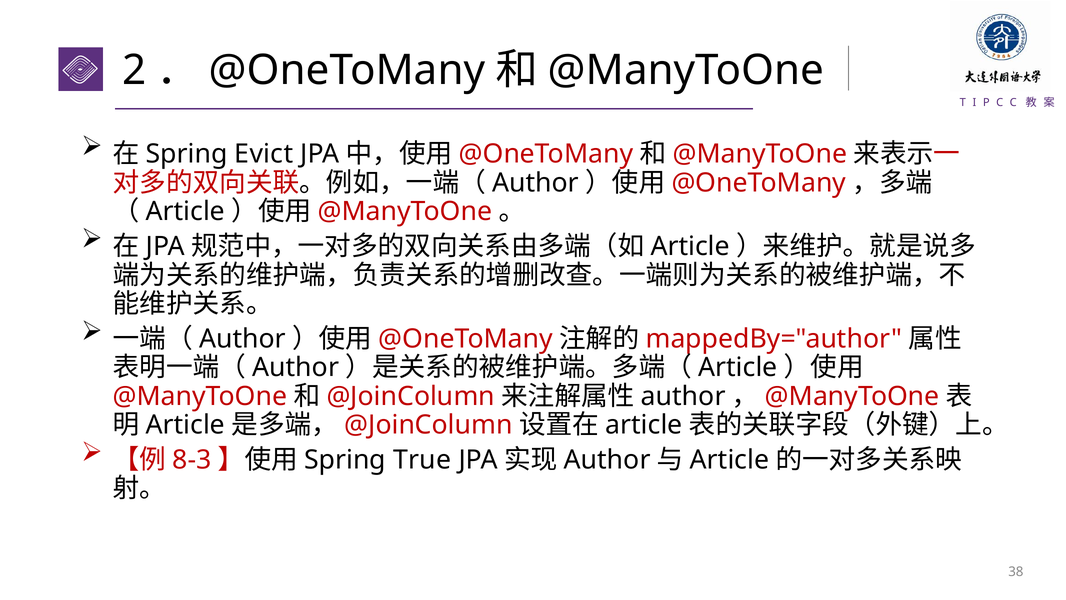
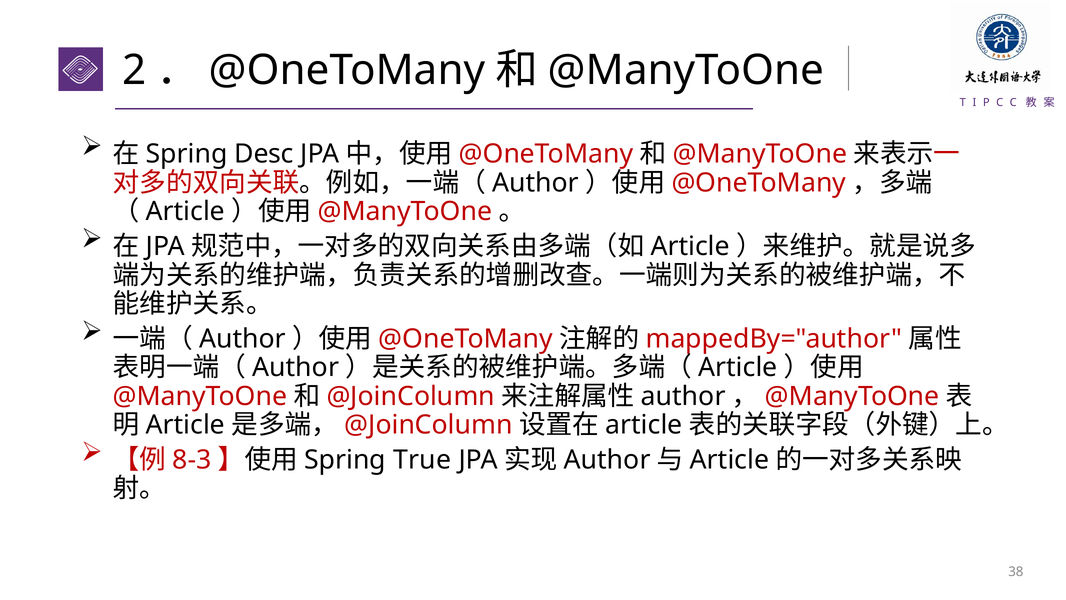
Evict: Evict -> Desc
